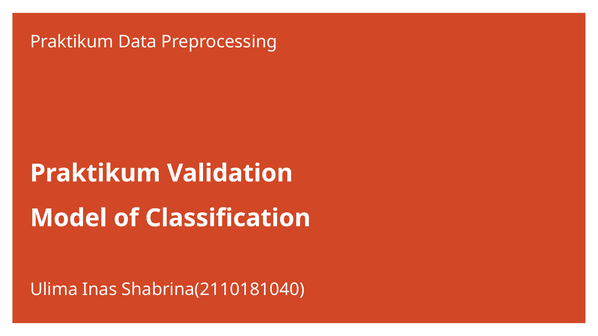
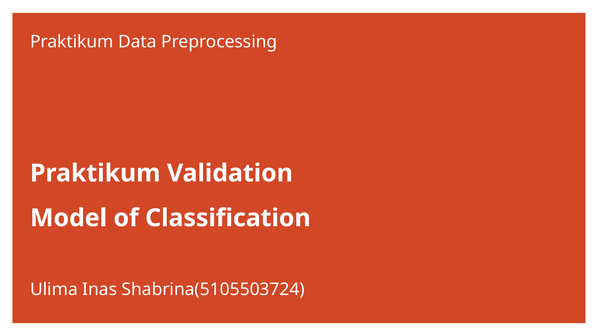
Shabrina(2110181040: Shabrina(2110181040 -> Shabrina(5105503724
